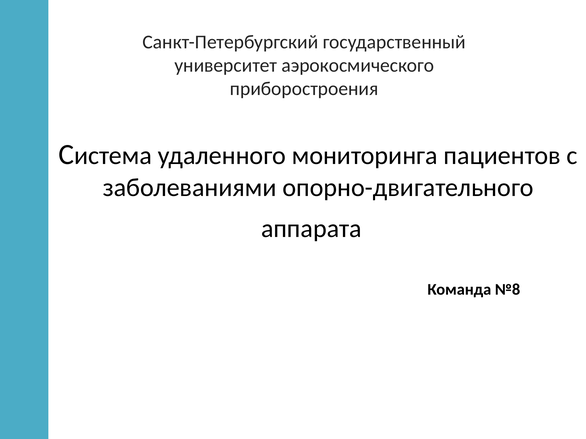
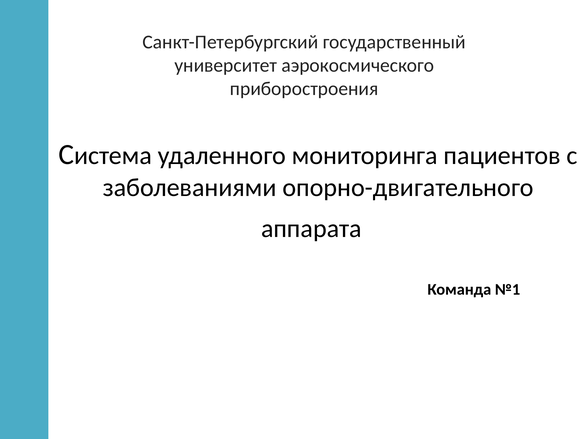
№8: №8 -> №1
